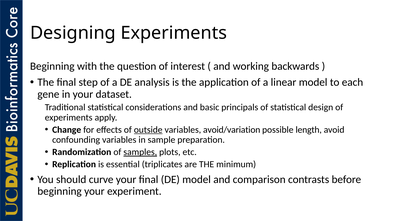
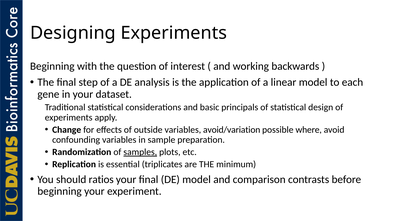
outside underline: present -> none
length: length -> where
curve: curve -> ratios
